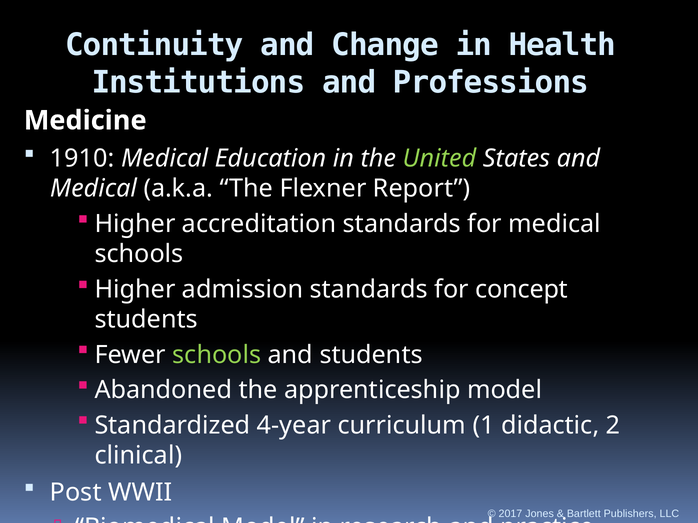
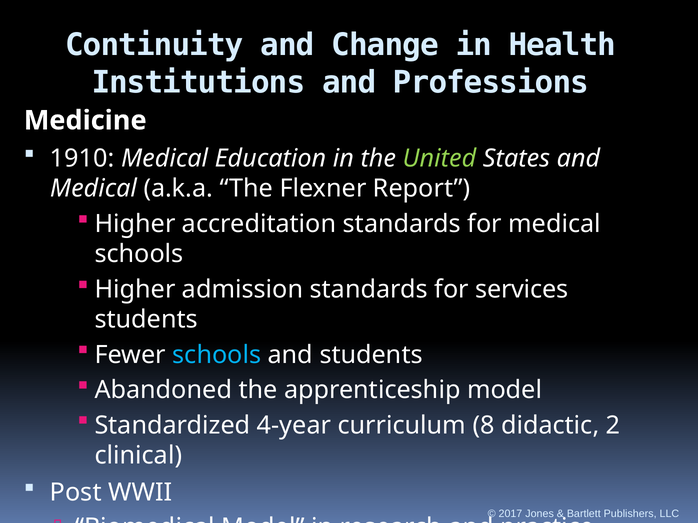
concept: concept -> services
schools at (217, 355) colour: light green -> light blue
1: 1 -> 8
